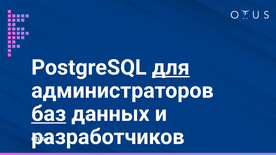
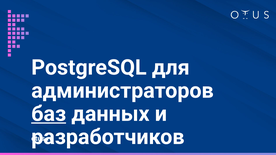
для underline: present -> none
